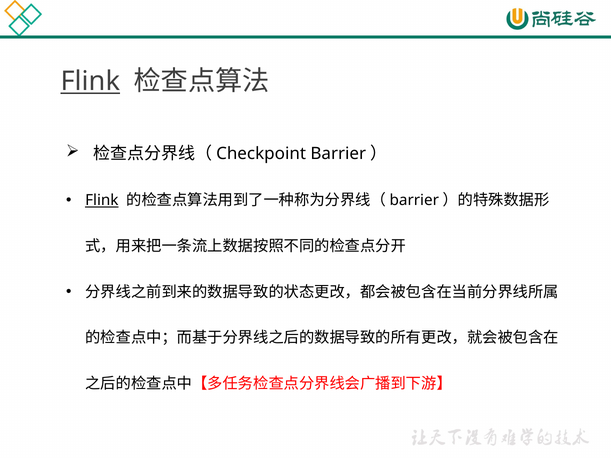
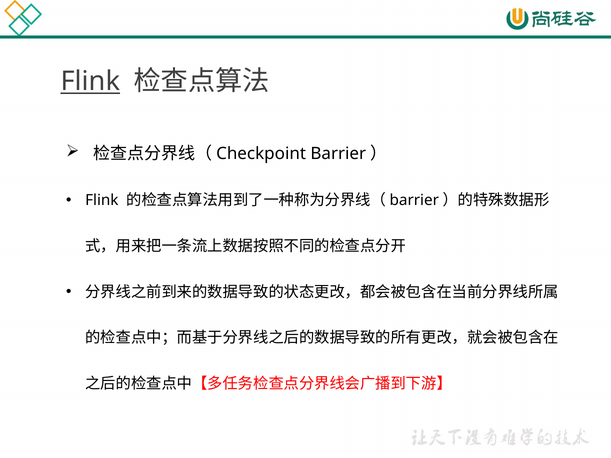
Flink at (102, 200) underline: present -> none
